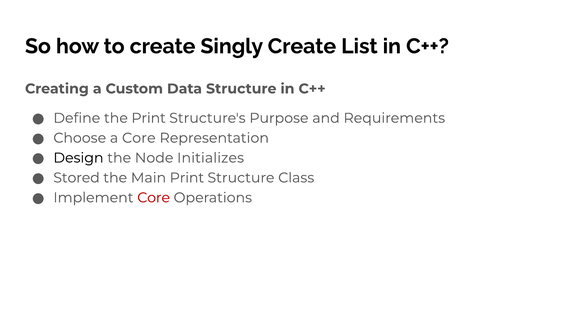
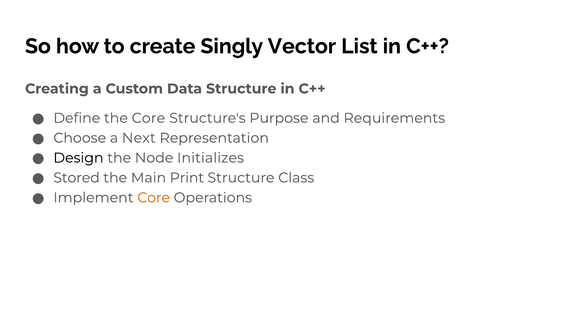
Singly Create: Create -> Vector
the Print: Print -> Core
a Core: Core -> Next
Core at (154, 198) colour: red -> orange
